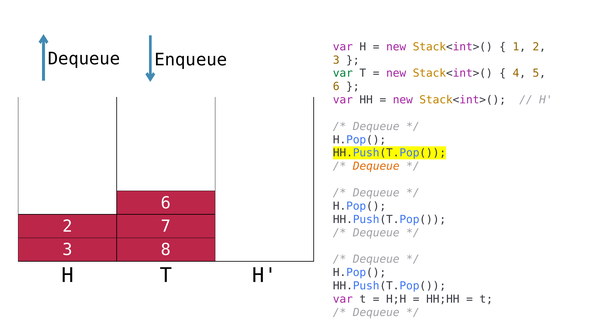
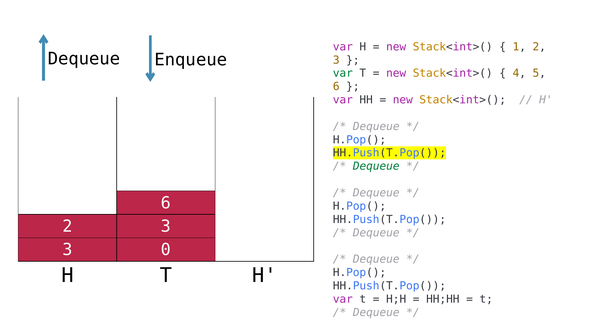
Dequeue at (376, 167) colour: orange -> green
7 at (166, 227): 7 -> 3
8: 8 -> 0
